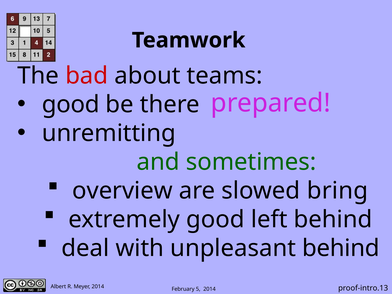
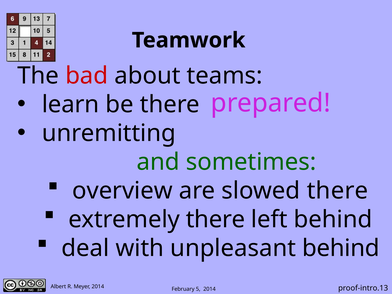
good at (71, 105): good -> learn
slowed bring: bring -> there
extremely good: good -> there
